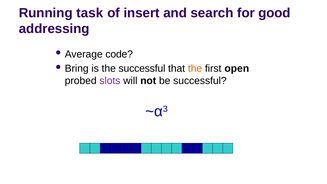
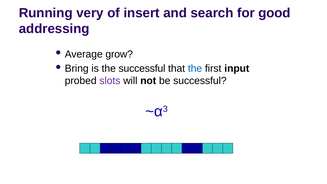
task: task -> very
code: code -> grow
the at (195, 68) colour: orange -> blue
open: open -> input
